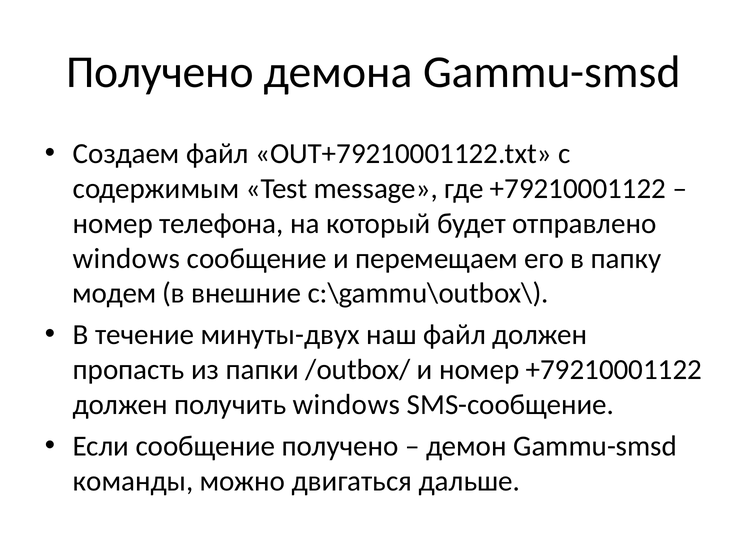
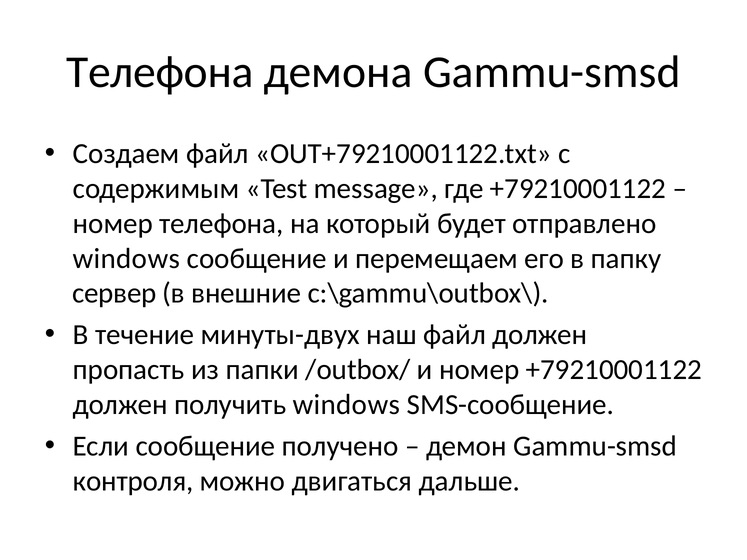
Получено at (160, 72): Получено -> Телефона
модем: модем -> сервер
команды: команды -> контроля
